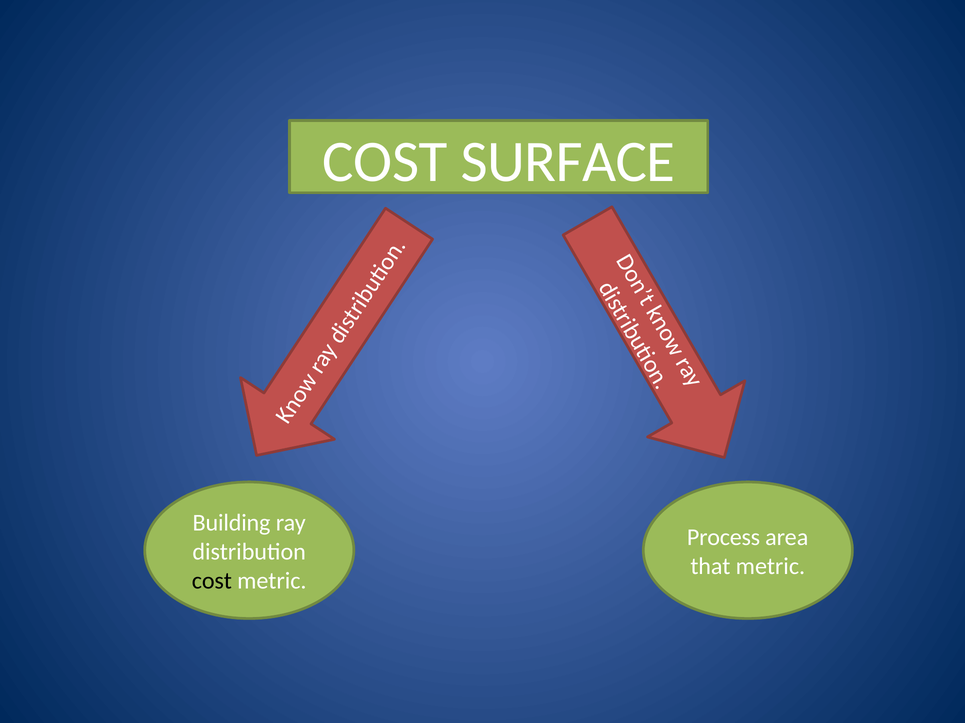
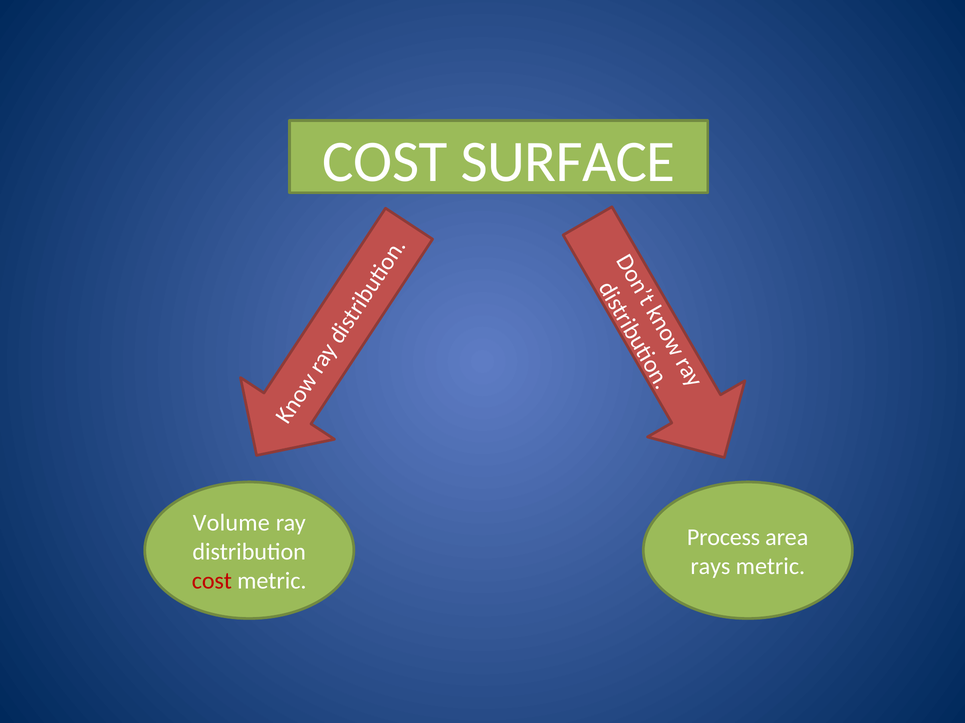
Building: Building -> Volume
that: that -> rays
cost at (212, 581) colour: black -> red
